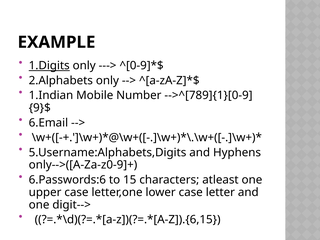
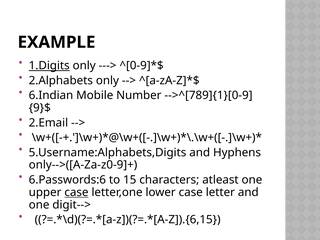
1.Indian: 1.Indian -> 6.Indian
6.Email: 6.Email -> 2.Email
case at (76, 192) underline: none -> present
